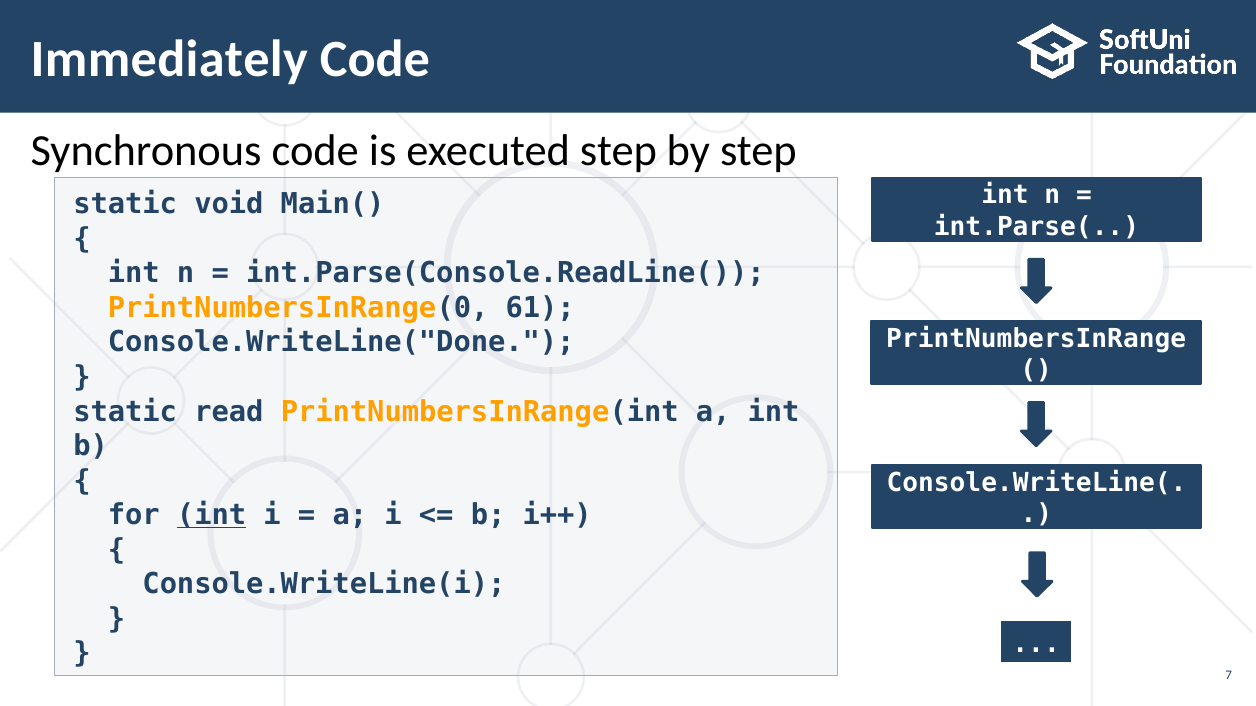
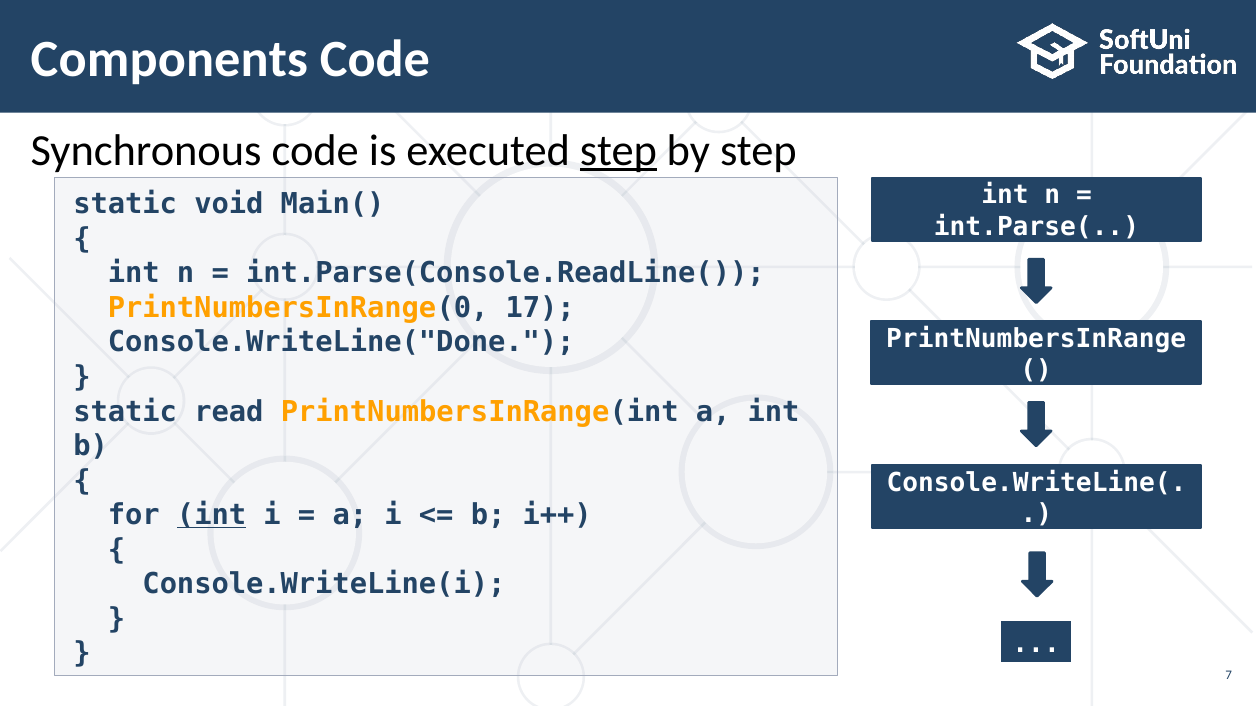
Immediately: Immediately -> Components
step at (618, 151) underline: none -> present
61: 61 -> 17
